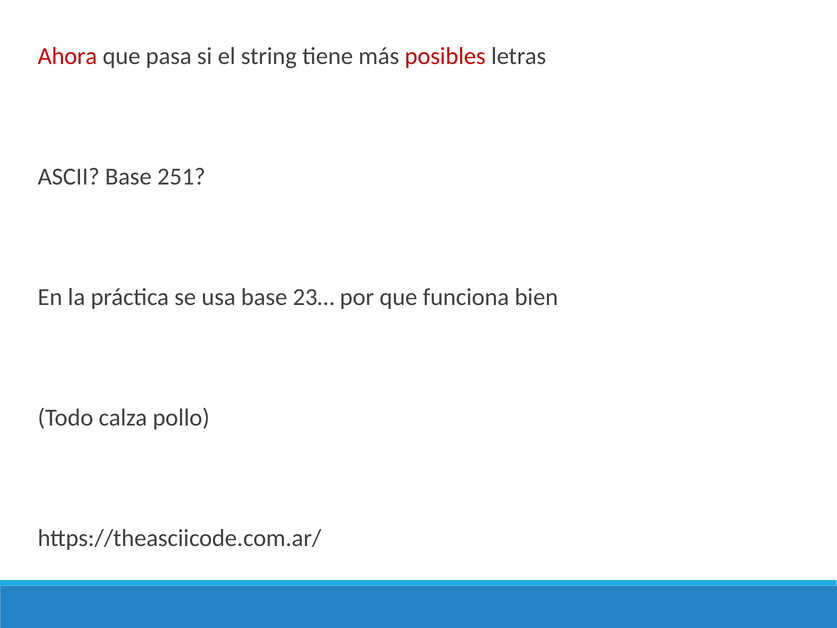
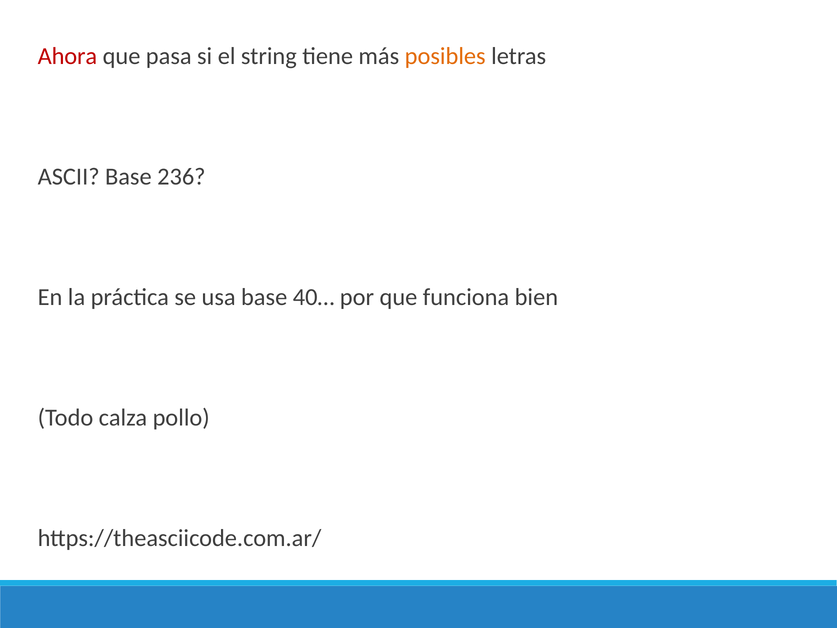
posibles colour: red -> orange
251: 251 -> 236
23…: 23… -> 40…
